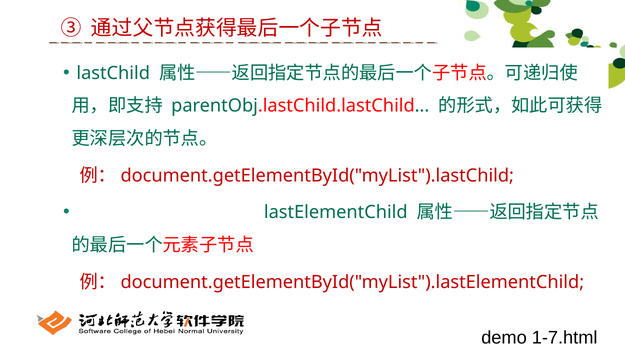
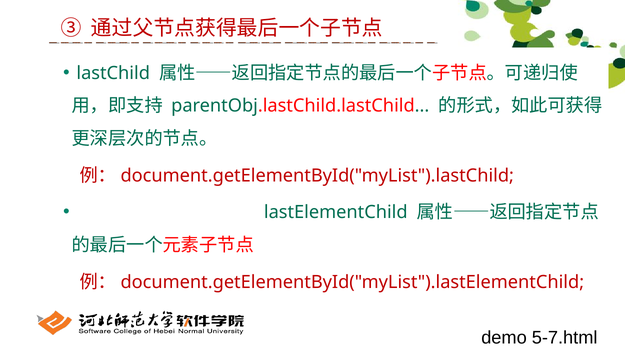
1-7.html: 1-7.html -> 5-7.html
